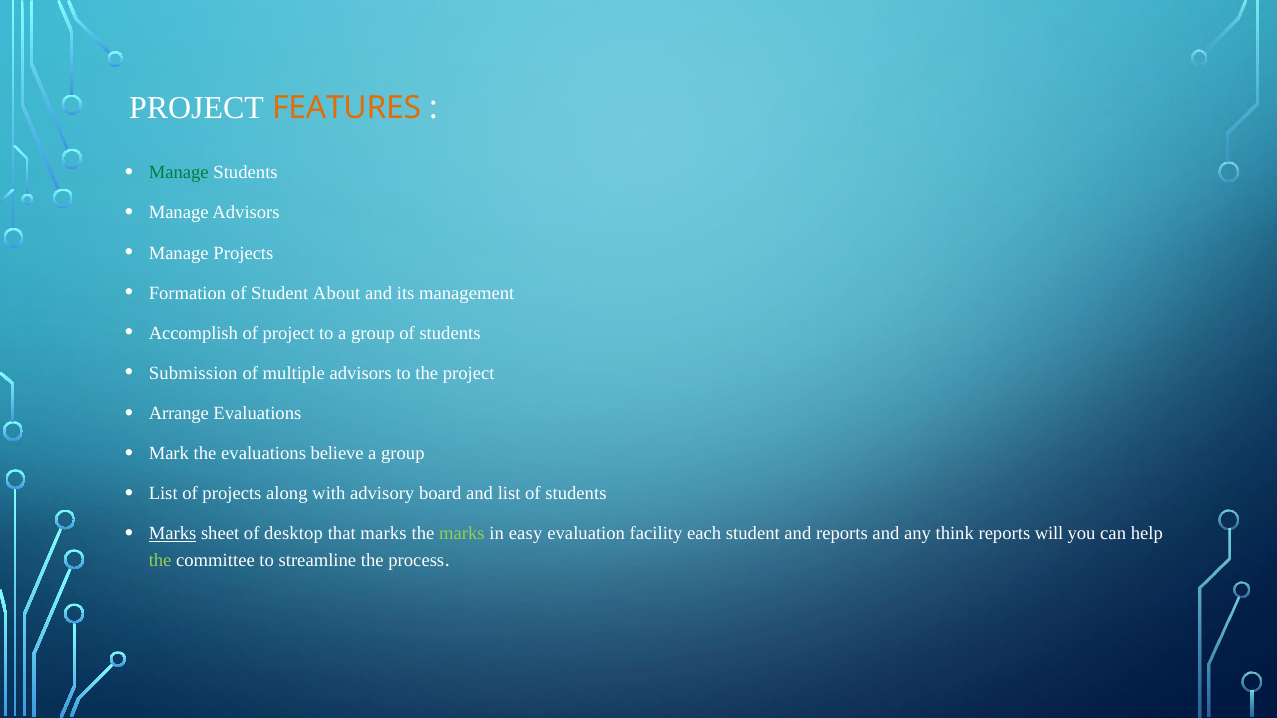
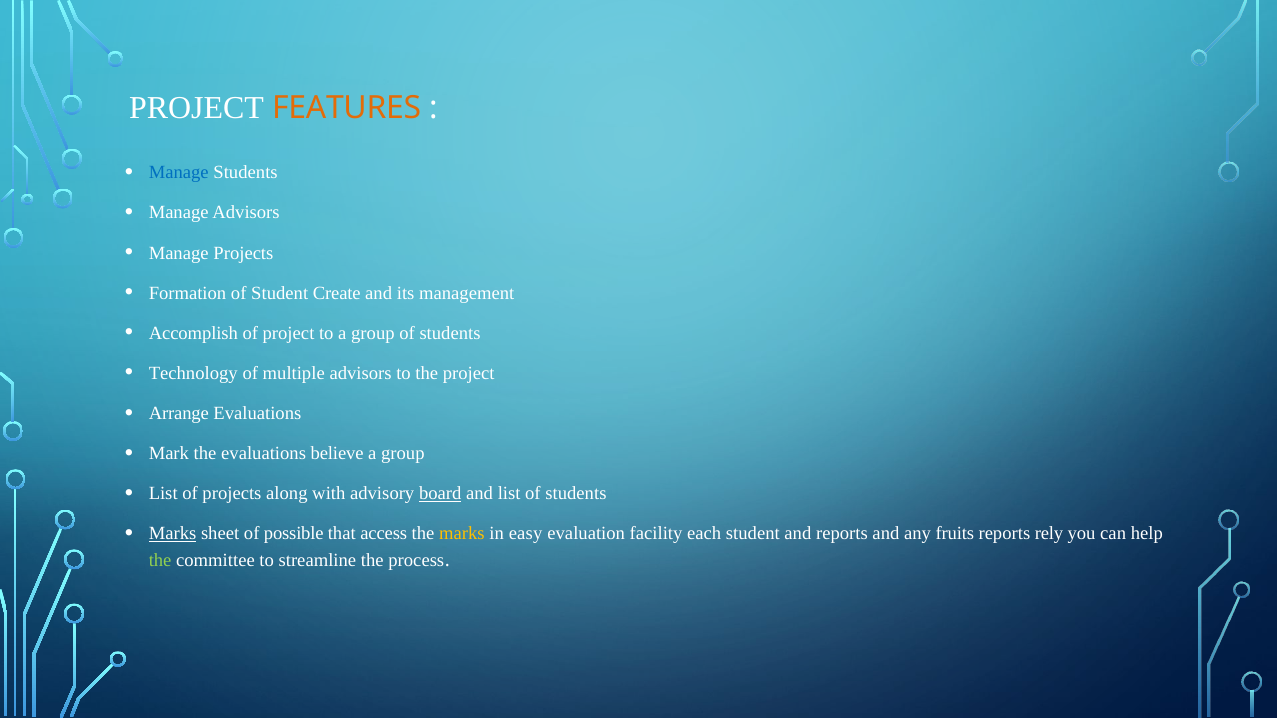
Manage at (179, 173) colour: green -> blue
About: About -> Create
Submission: Submission -> Technology
board underline: none -> present
desktop: desktop -> possible
that marks: marks -> access
marks at (462, 534) colour: light green -> yellow
think: think -> fruits
will: will -> rely
